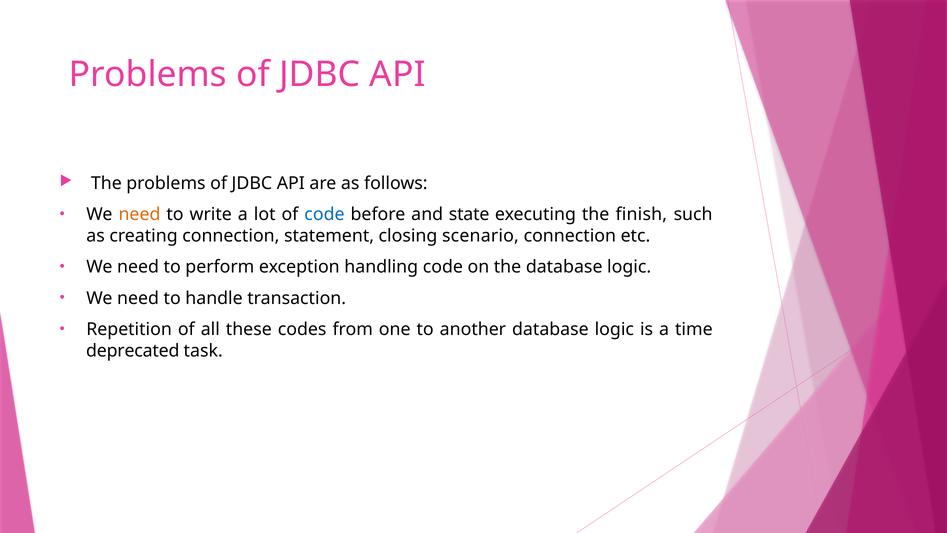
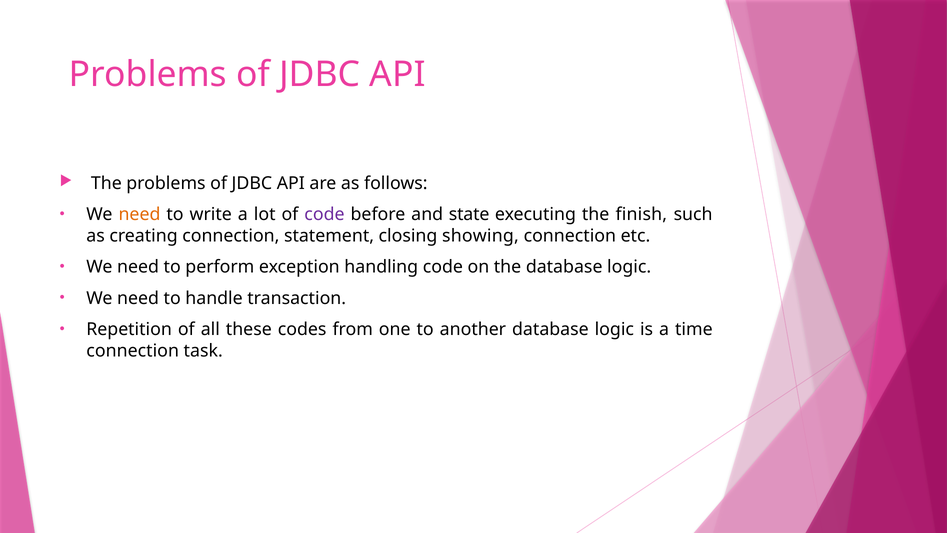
code at (324, 214) colour: blue -> purple
scenario: scenario -> showing
deprecated at (133, 351): deprecated -> connection
